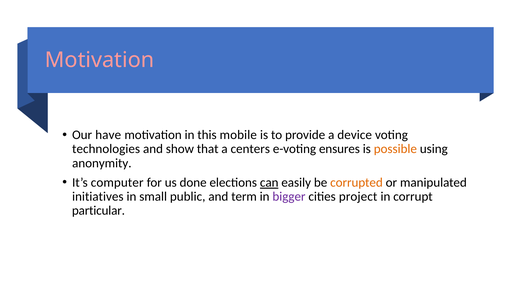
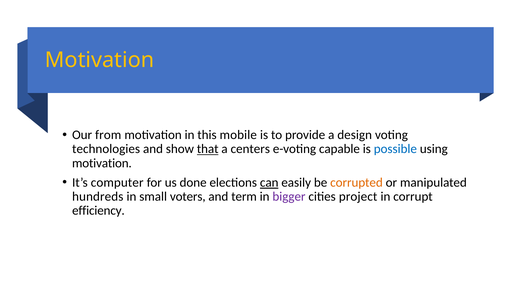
Motivation at (100, 60) colour: pink -> yellow
have: have -> from
device: device -> design
that underline: none -> present
ensures: ensures -> capable
possible colour: orange -> blue
anonymity at (102, 163): anonymity -> motivation
initiatives: initiatives -> hundreds
public: public -> voters
particular: particular -> efficiency
